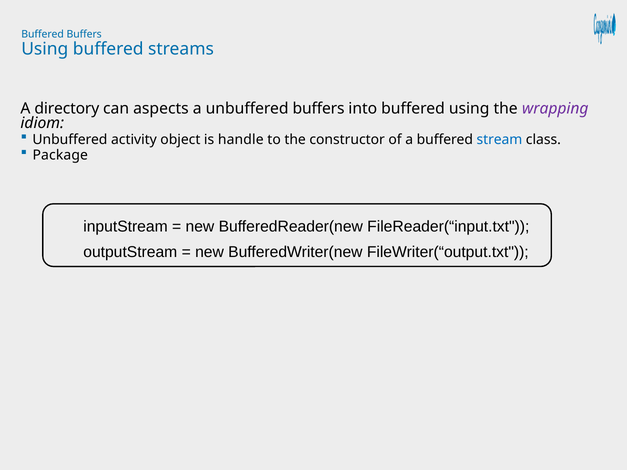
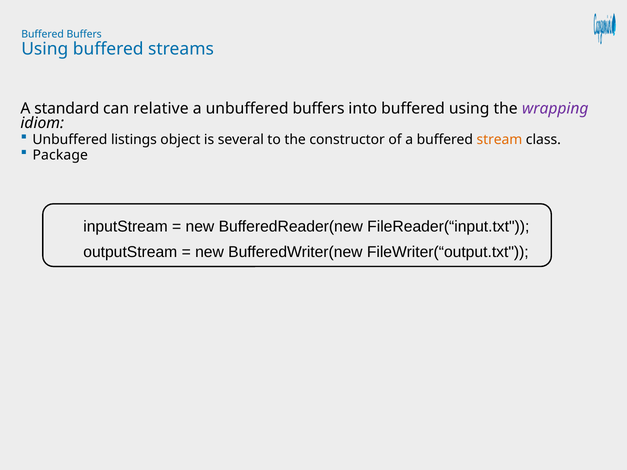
directory: directory -> standard
aspects: aspects -> relative
activity: activity -> listings
handle: handle -> several
stream colour: blue -> orange
